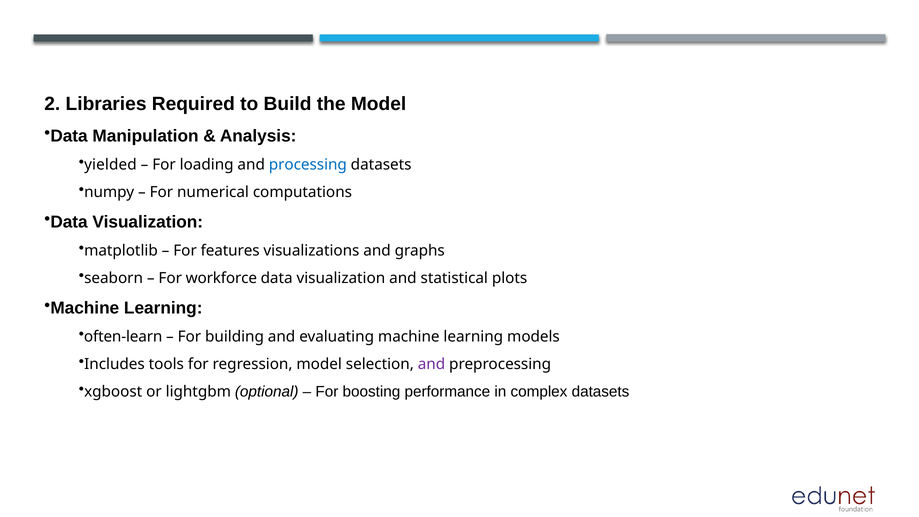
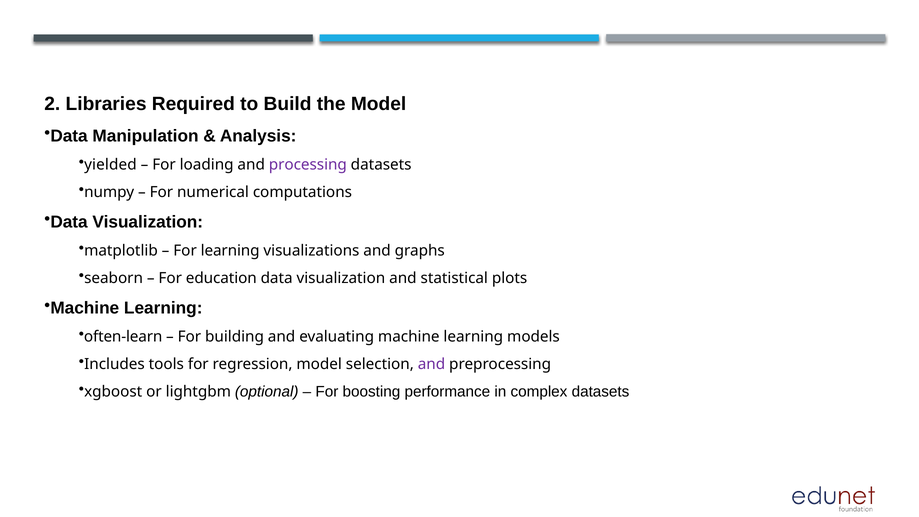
processing colour: blue -> purple
For features: features -> learning
workforce: workforce -> education
